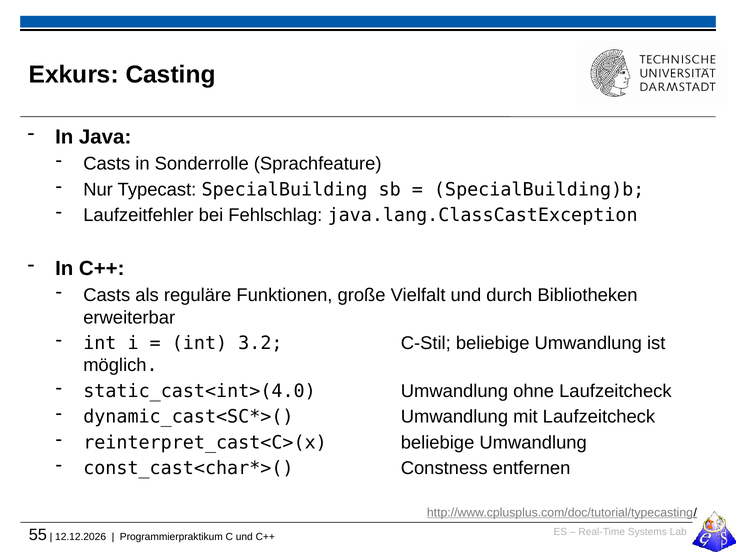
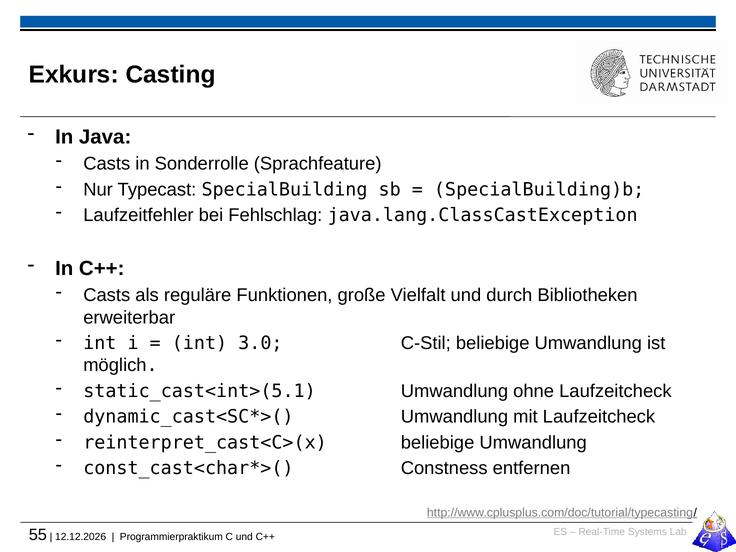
3.2: 3.2 -> 3.0
static_cast<int>(4.0: static_cast<int>(4.0 -> static_cast<int>(5.1
